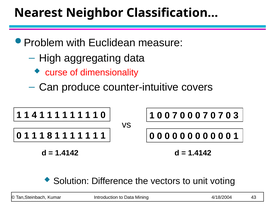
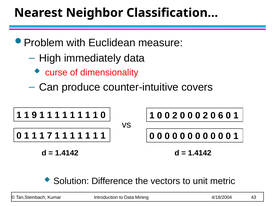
aggregating: aggregating -> immediately
4: 4 -> 9
1 0 0 7: 7 -> 2
0 0 0 7: 7 -> 2
7 at (221, 116): 7 -> 6
3 at (236, 116): 3 -> 1
8: 8 -> 7
voting: voting -> metric
